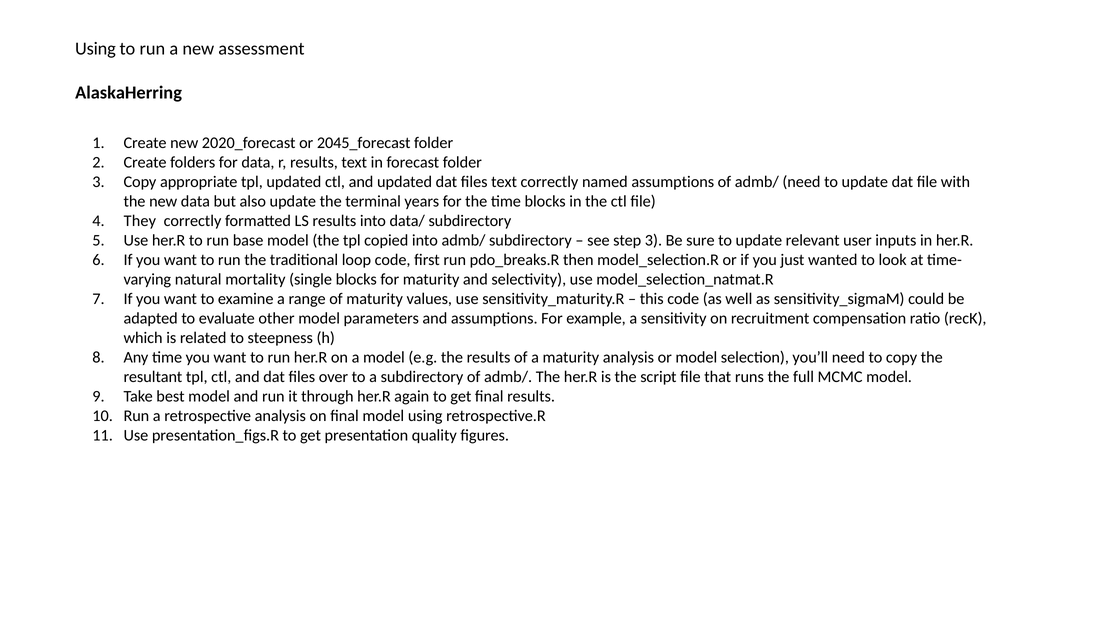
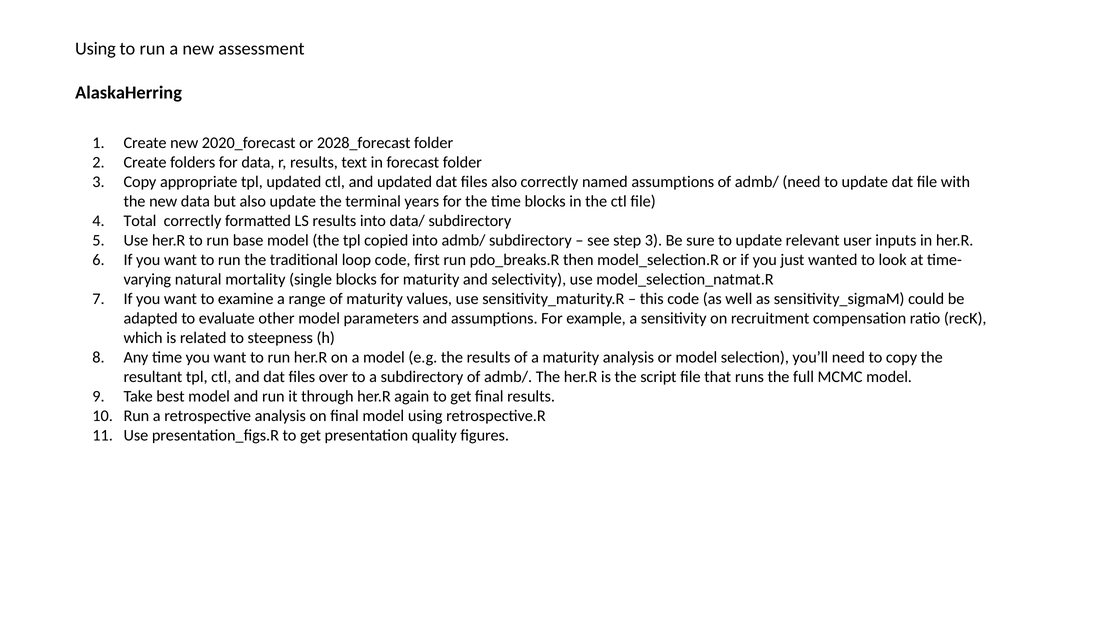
2045_forecast: 2045_forecast -> 2028_forecast
files text: text -> also
They: They -> Total
